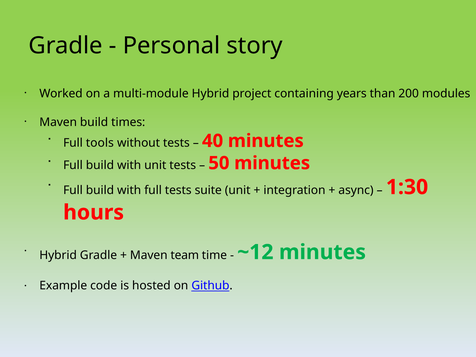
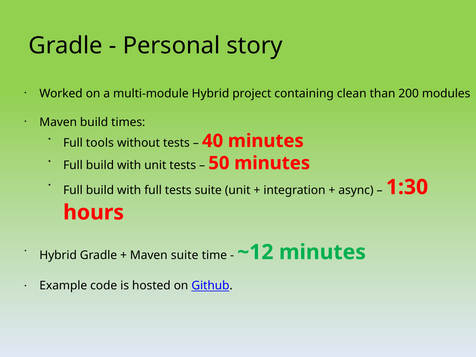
years: years -> clean
Maven team: team -> suite
